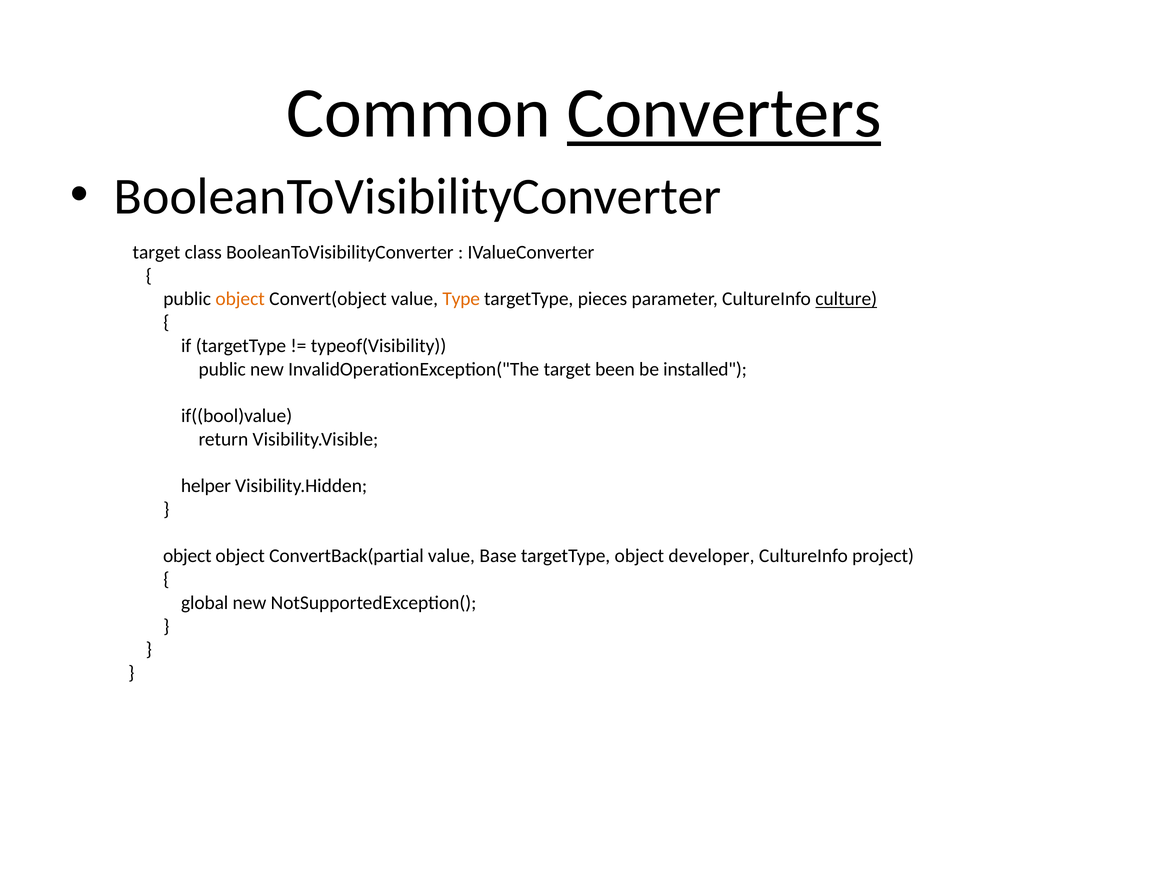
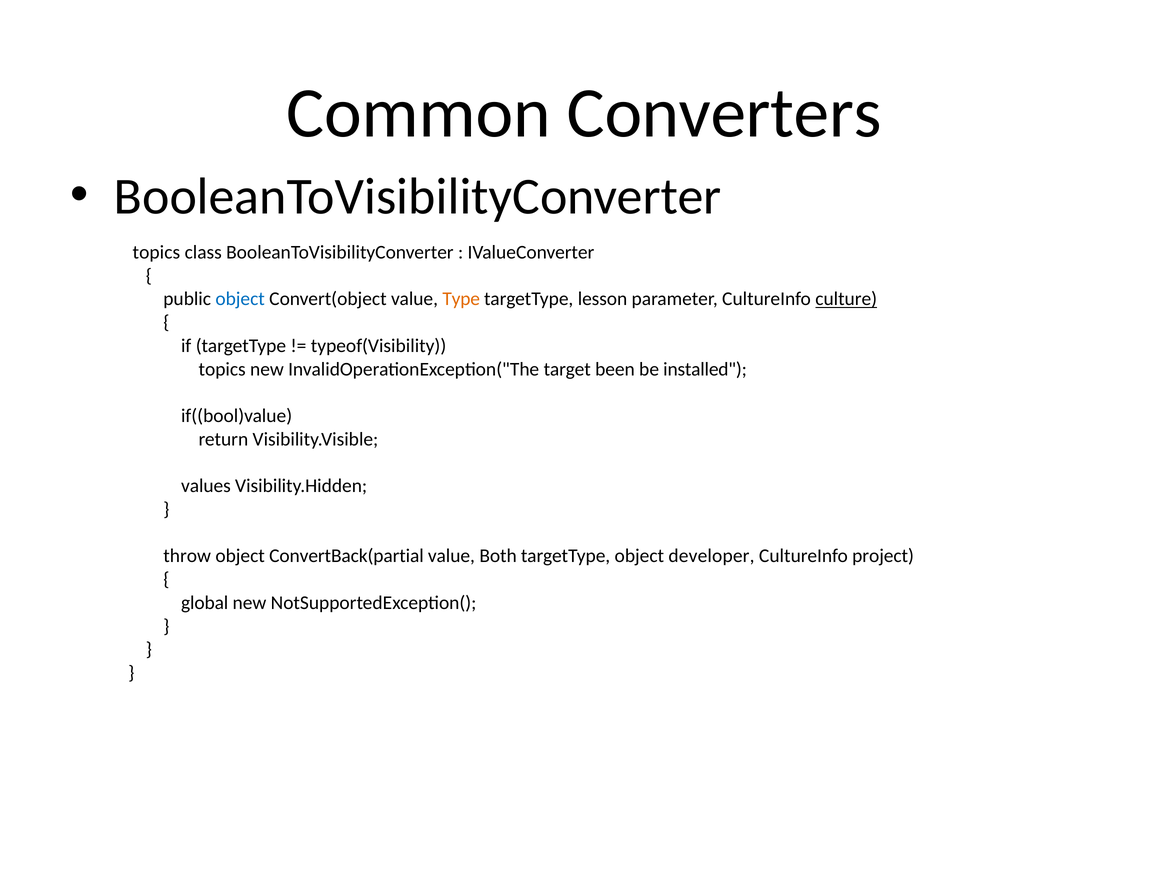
Converters underline: present -> none
target at (156, 252): target -> topics
object at (240, 299) colour: orange -> blue
pieces: pieces -> lesson
public at (222, 369): public -> topics
helper: helper -> values
object at (187, 556): object -> throw
Base: Base -> Both
